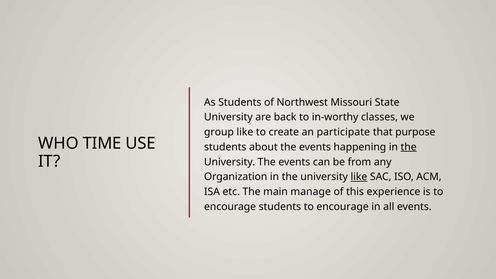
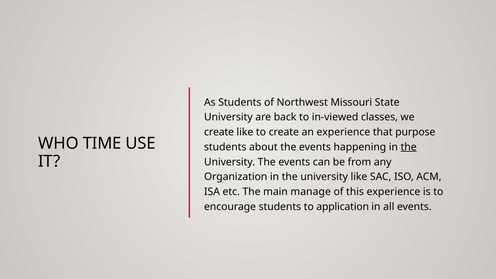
in-worthy: in-worthy -> in-viewed
group at (219, 132): group -> create
an participate: participate -> experience
like at (359, 177) underline: present -> none
students to encourage: encourage -> application
